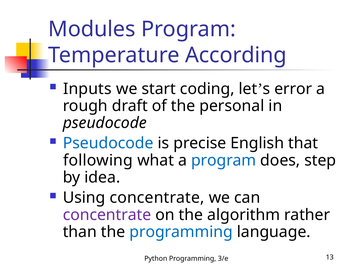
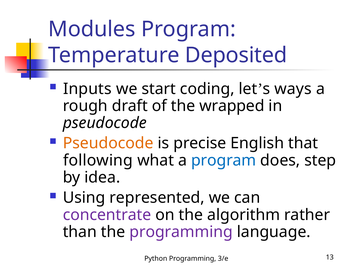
According: According -> Deposited
error: error -> ways
personal: personal -> wrapped
Pseudocode at (108, 143) colour: blue -> orange
Using concentrate: concentrate -> represented
programming at (181, 231) colour: blue -> purple
